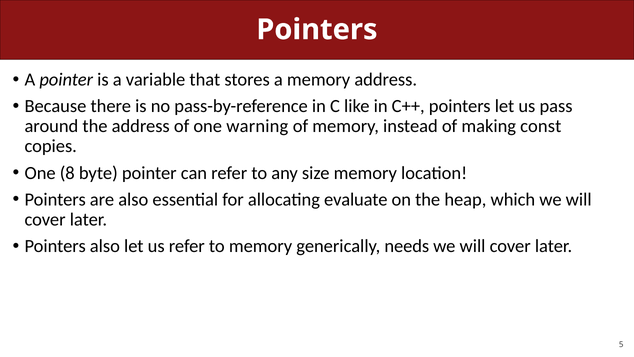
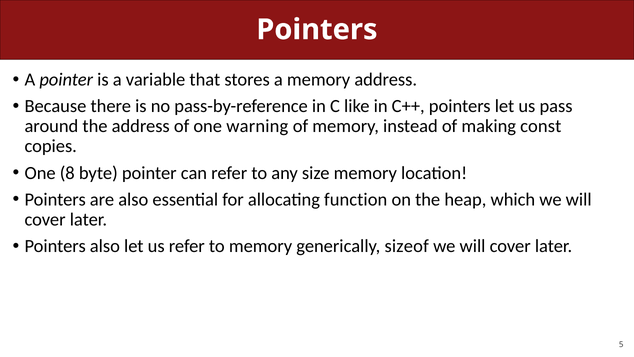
evaluate: evaluate -> function
needs: needs -> sizeof
